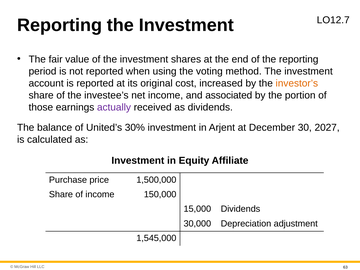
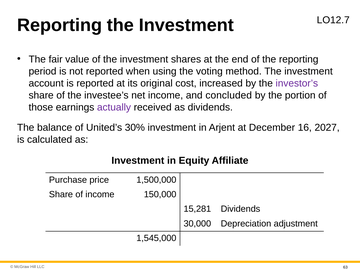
investor’s colour: orange -> purple
associated: associated -> concluded
30: 30 -> 16
15,000: 15,000 -> 15,281
